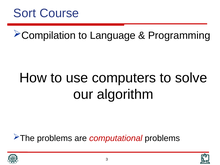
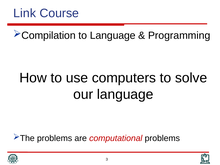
Sort: Sort -> Link
our algorithm: algorithm -> language
